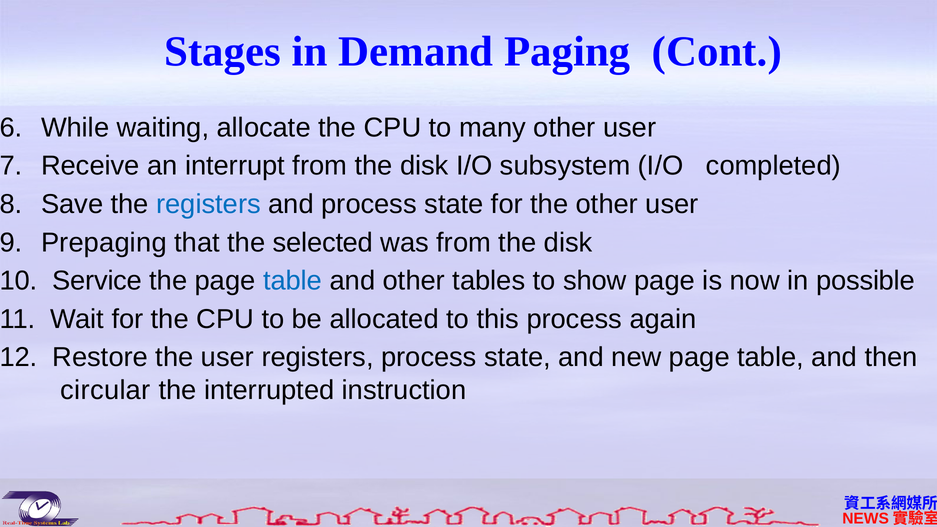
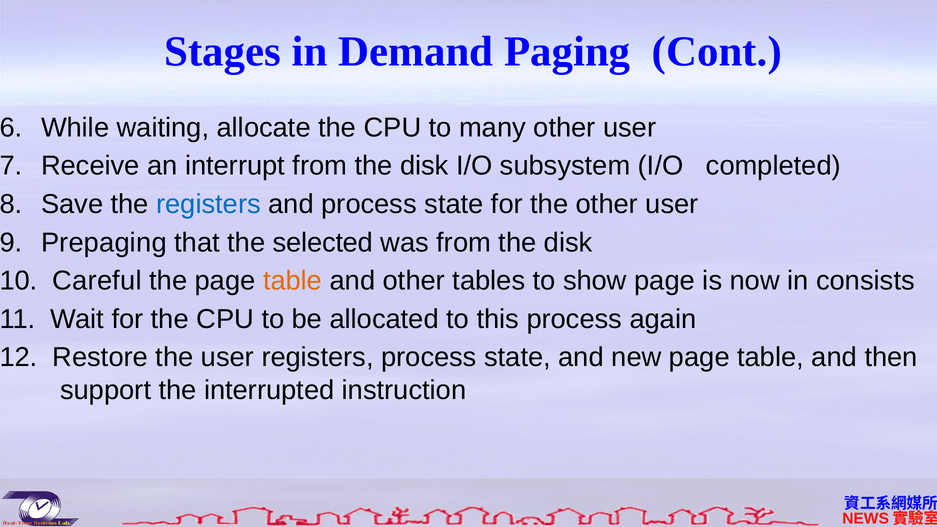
Service: Service -> Careful
table at (293, 281) colour: blue -> orange
possible: possible -> consists
circular: circular -> support
